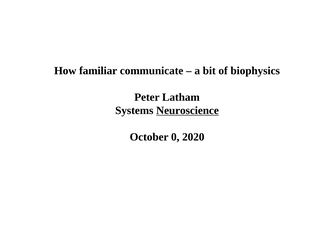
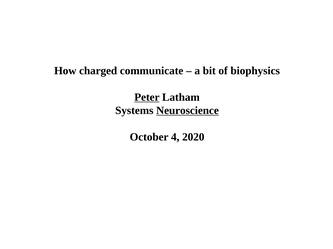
familiar: familiar -> charged
Peter underline: none -> present
0: 0 -> 4
